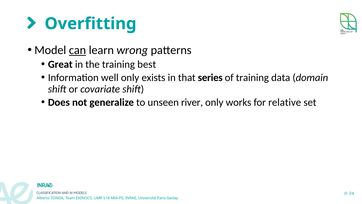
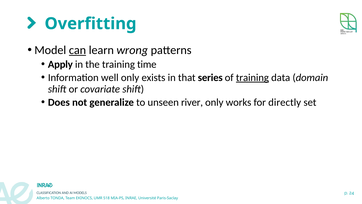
Great: Great -> Apply
best: best -> time
training at (252, 77) underline: none -> present
relative: relative -> directly
